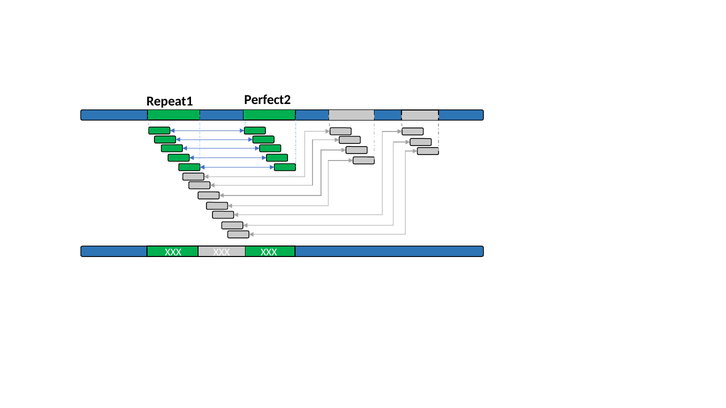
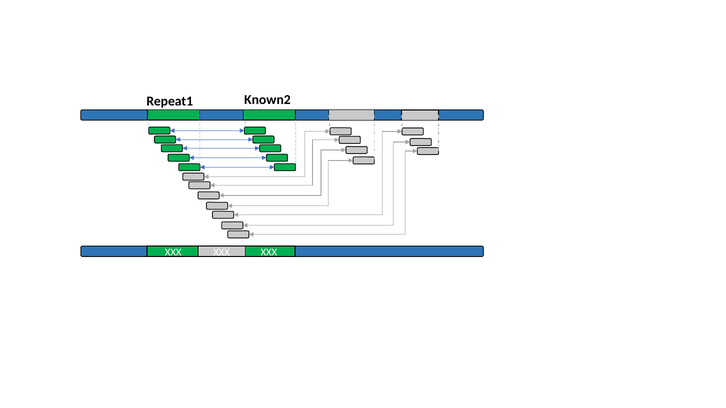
Perfect2: Perfect2 -> Known2
